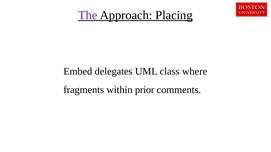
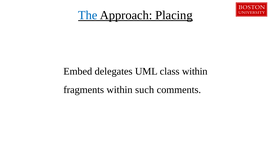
The colour: purple -> blue
class where: where -> within
prior: prior -> such
